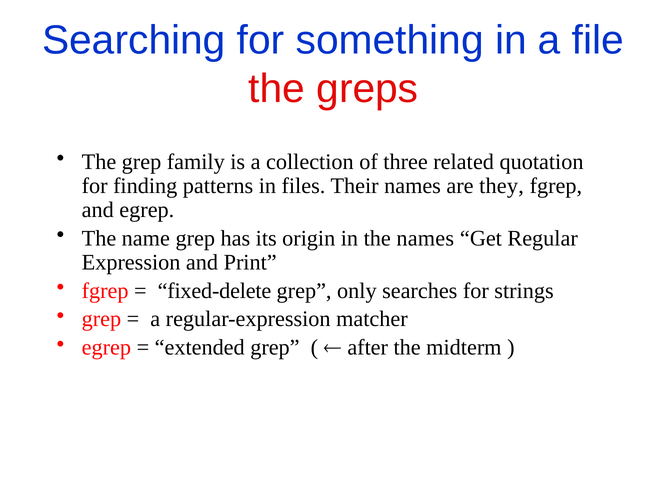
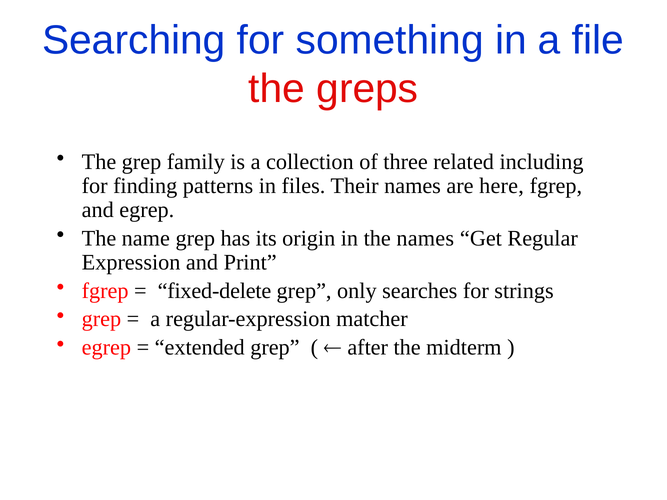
quotation: quotation -> including
they: they -> here
